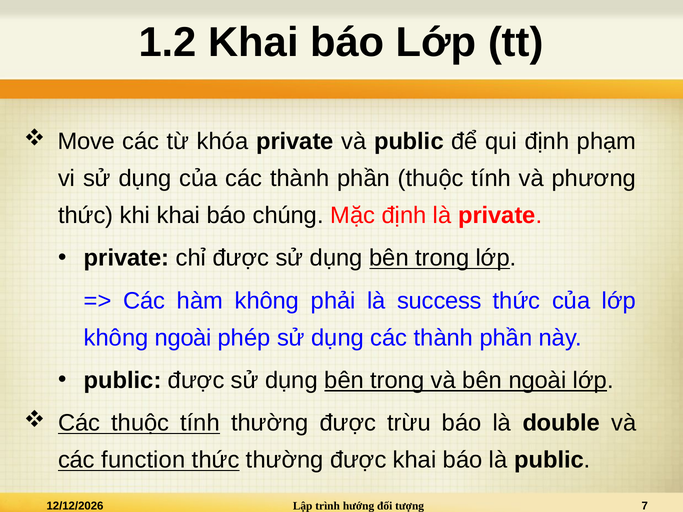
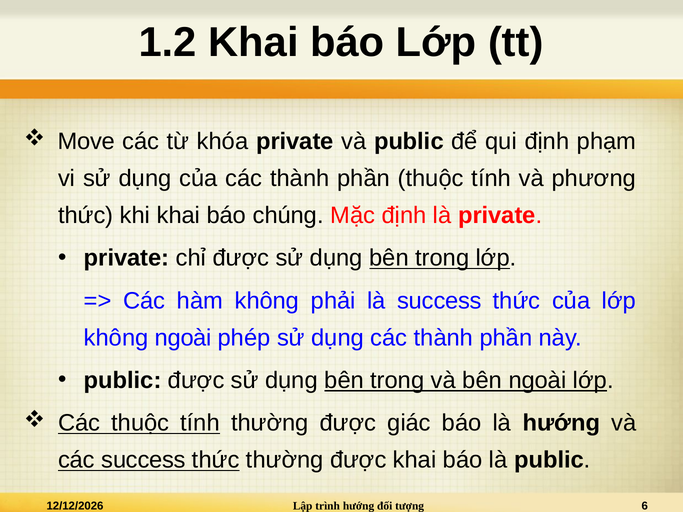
trừu: trừu -> giác
là double: double -> hướng
các function: function -> success
7: 7 -> 6
